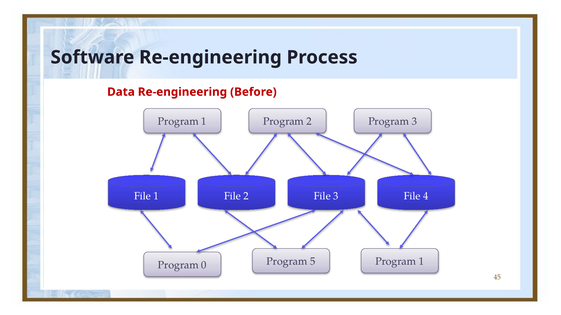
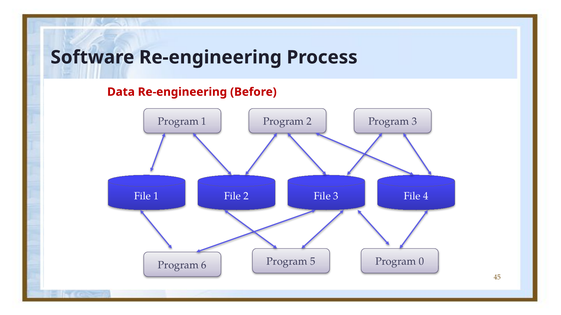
1 at (421, 262): 1 -> 0
0: 0 -> 6
